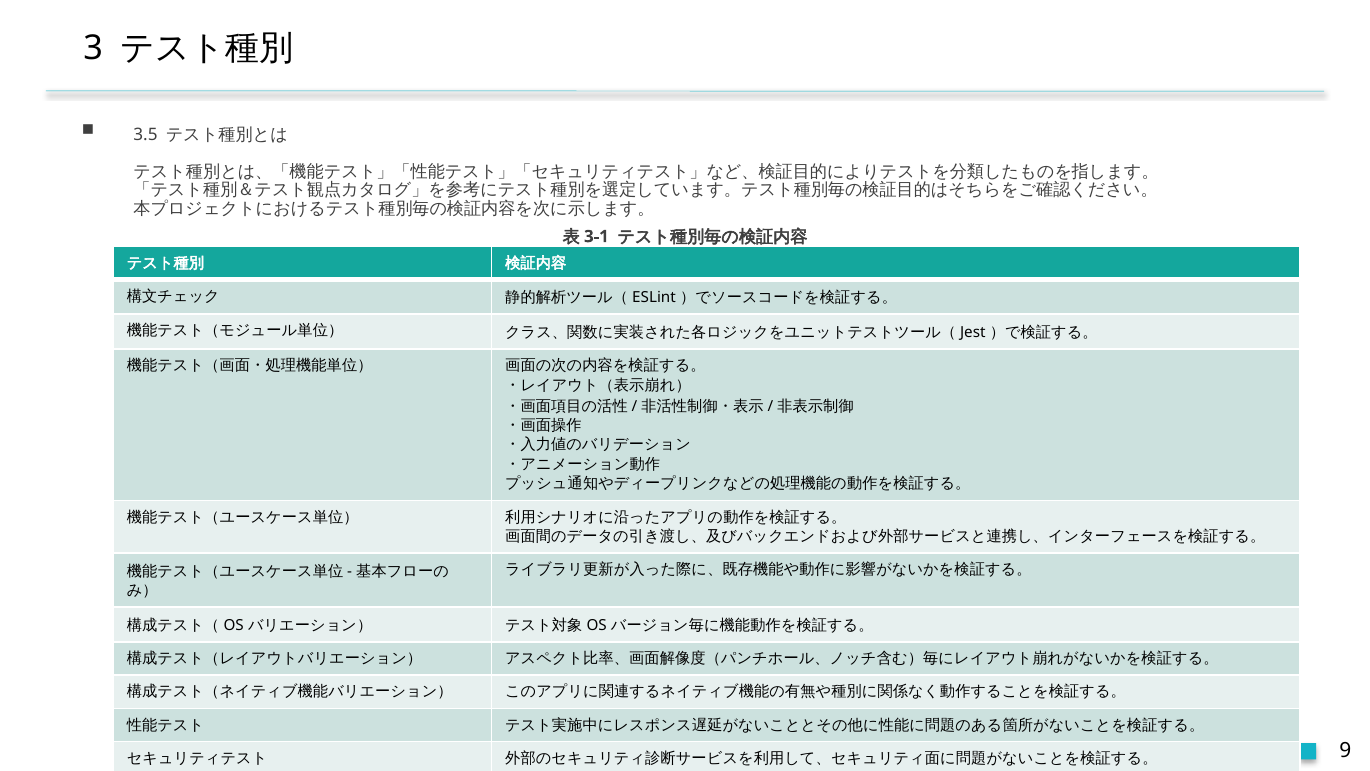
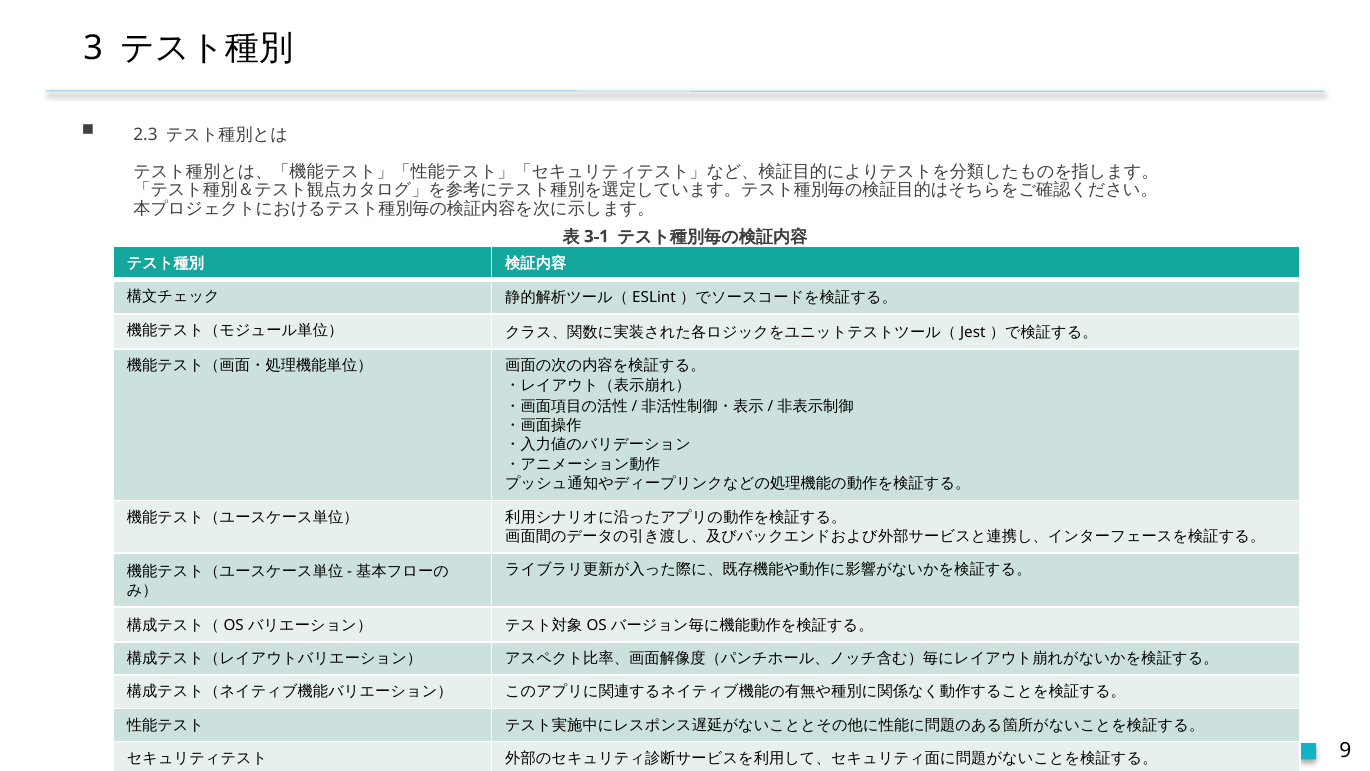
3.5: 3.5 -> 2.3
